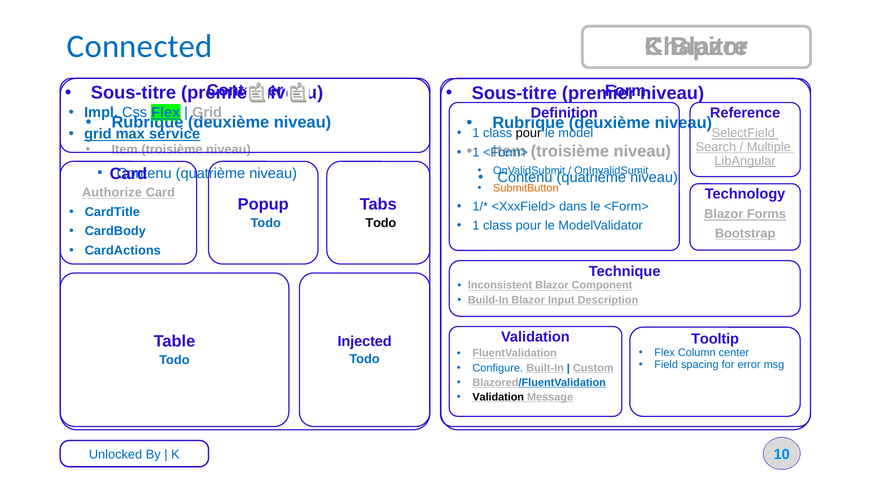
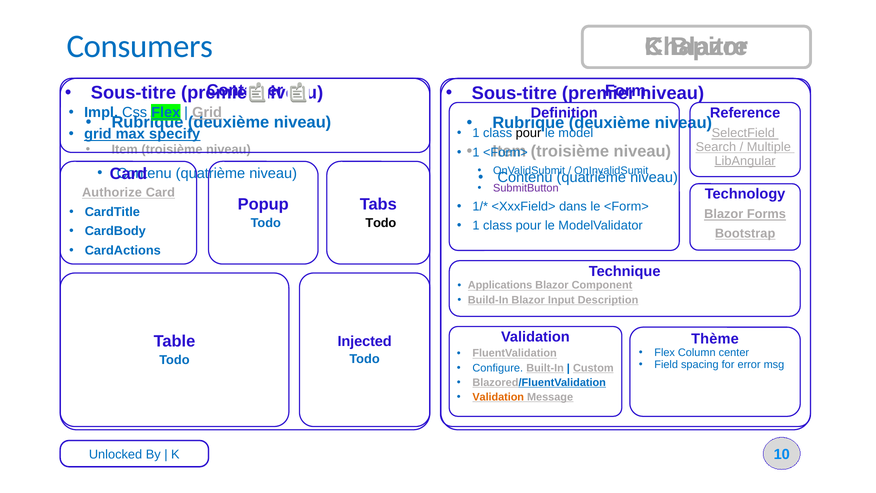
Connected: Connected -> Consumers
service: service -> specify
SubmitButton colour: orange -> purple
Inconsistent: Inconsistent -> Applications
Tooltip: Tooltip -> Thème
Validation at (498, 397) colour: black -> orange
